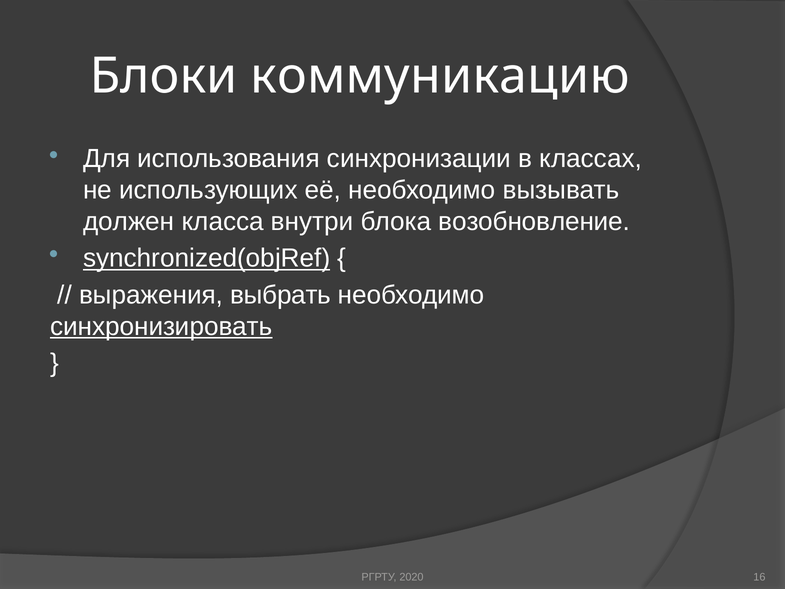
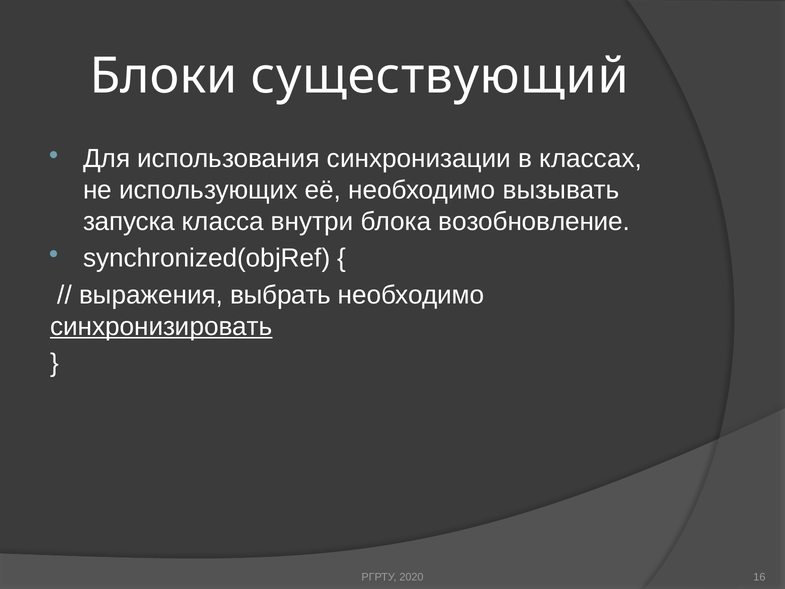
коммуникацию: коммуникацию -> существующий
должен: должен -> запуска
synchronized(objRef underline: present -> none
